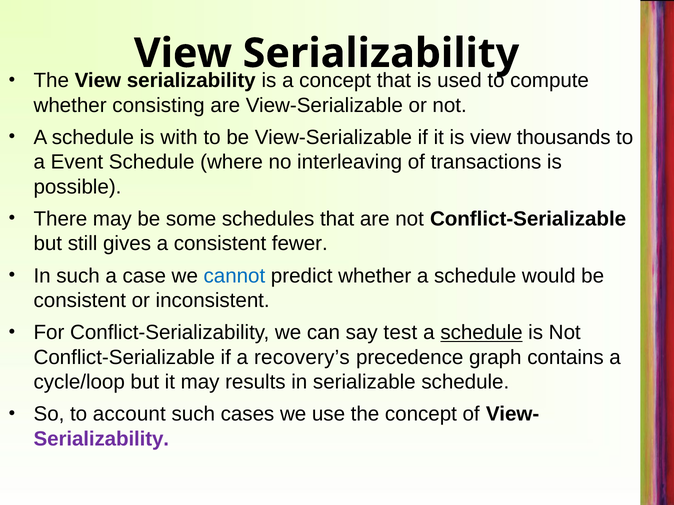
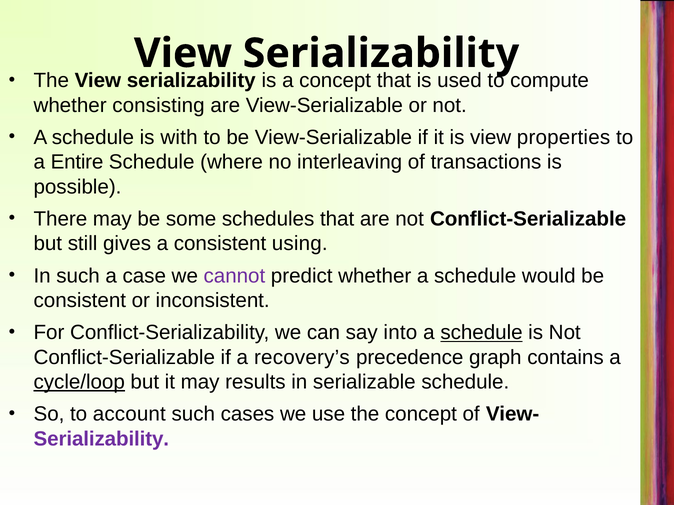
thousands: thousands -> properties
Event: Event -> Entire
fewer: fewer -> using
cannot colour: blue -> purple
test: test -> into
cycle/loop underline: none -> present
